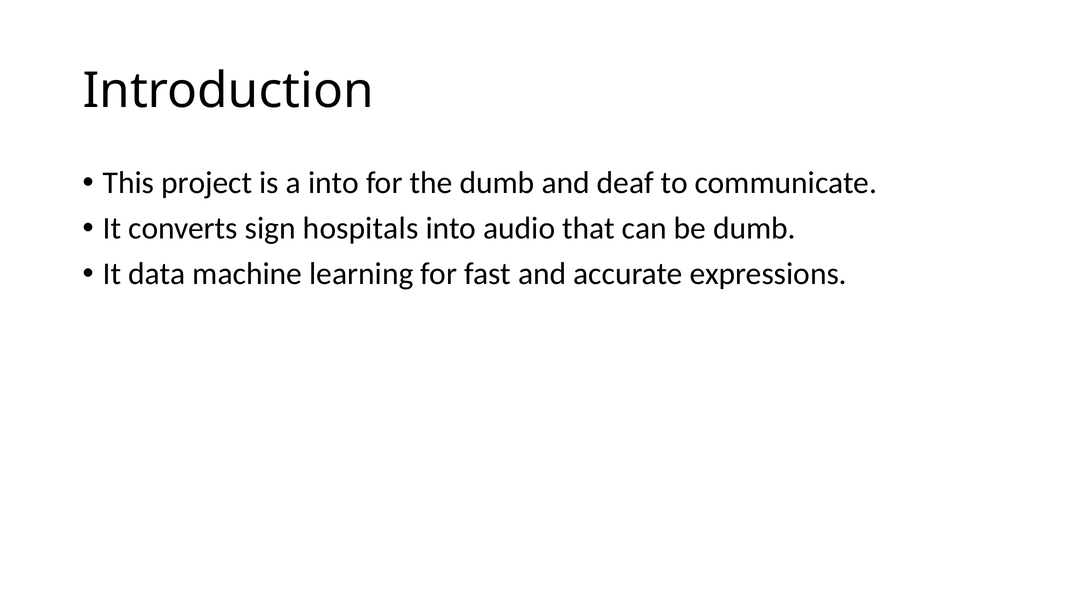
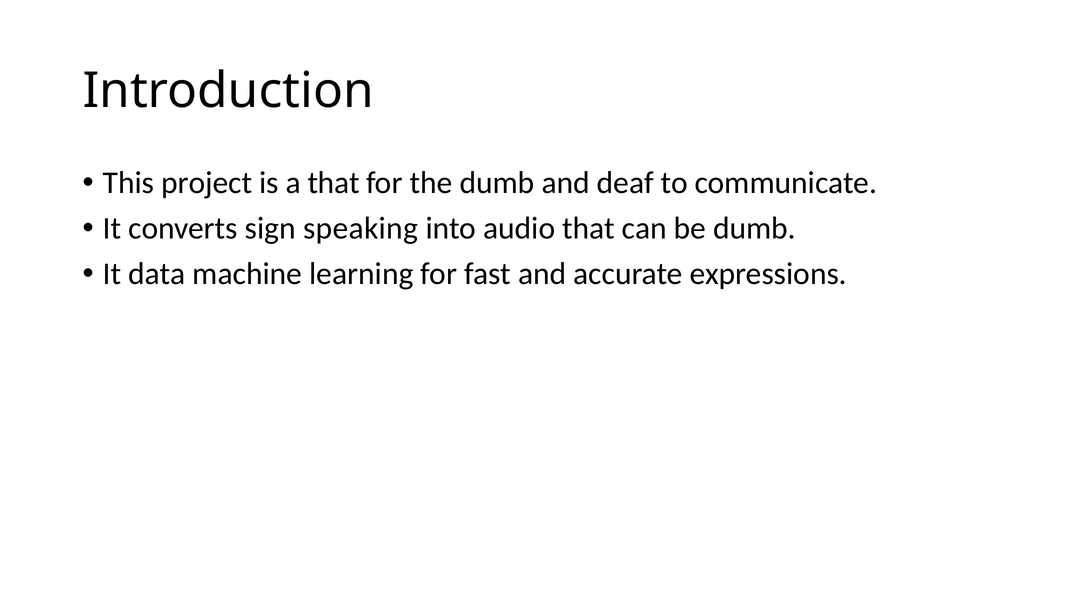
a into: into -> that
hospitals: hospitals -> speaking
